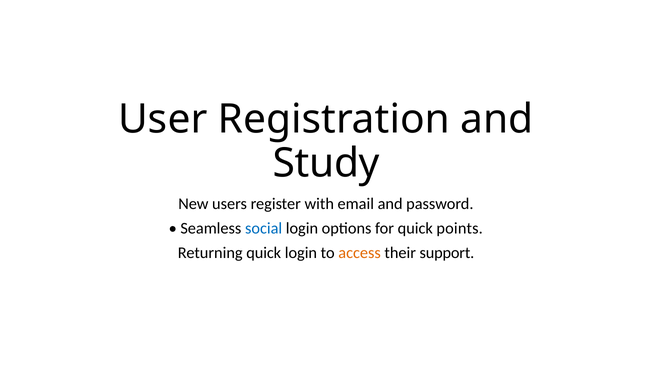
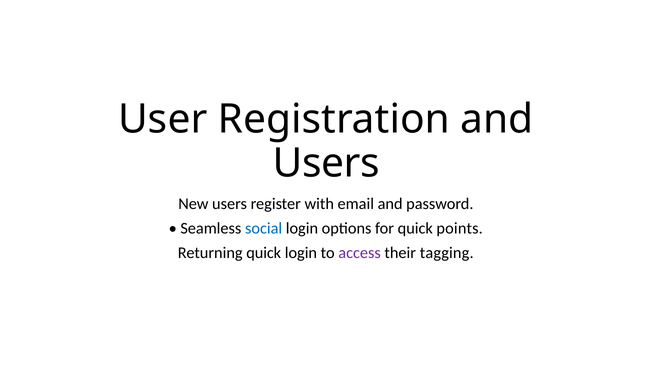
Study at (326, 163): Study -> Users
access colour: orange -> purple
support: support -> tagging
